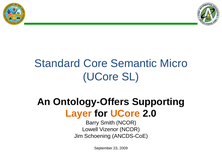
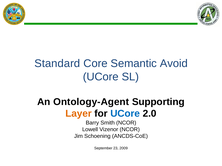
Micro: Micro -> Avoid
Ontology-Offers: Ontology-Offers -> Ontology-Agent
UCore at (125, 114) colour: orange -> blue
